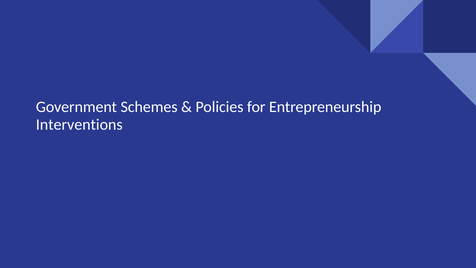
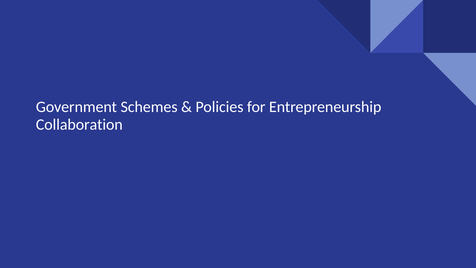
Interventions: Interventions -> Collaboration
